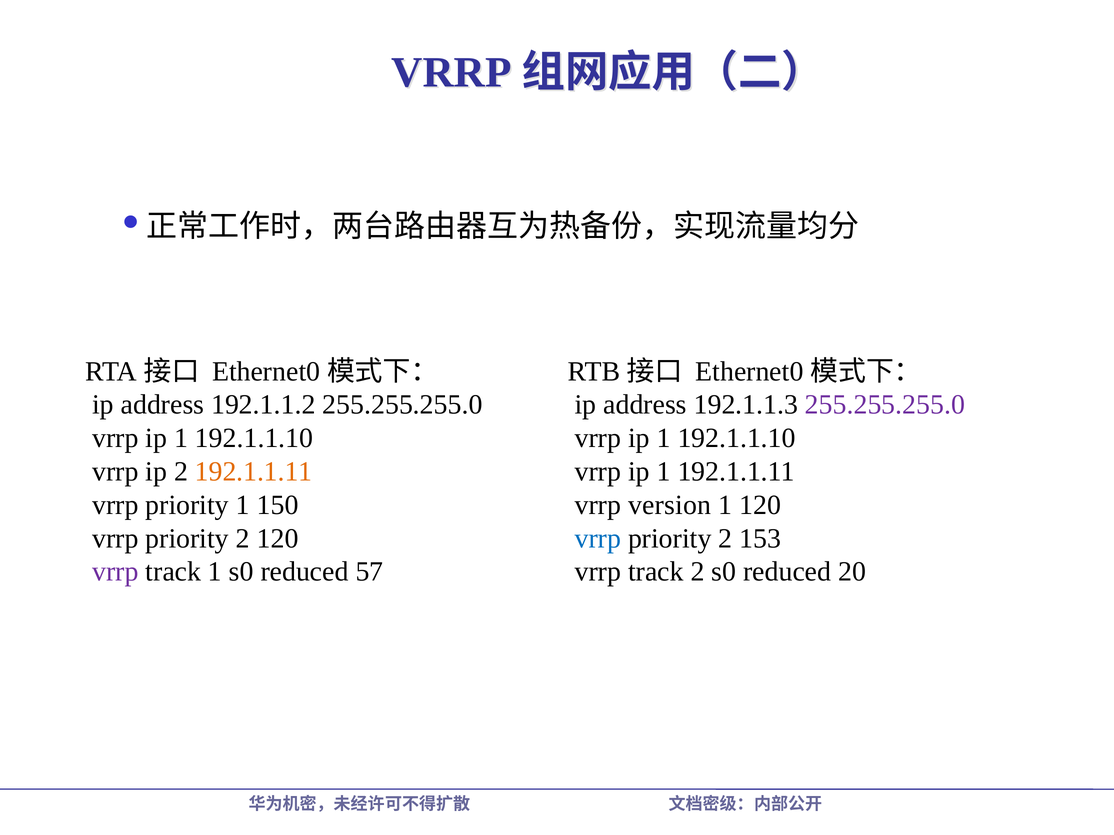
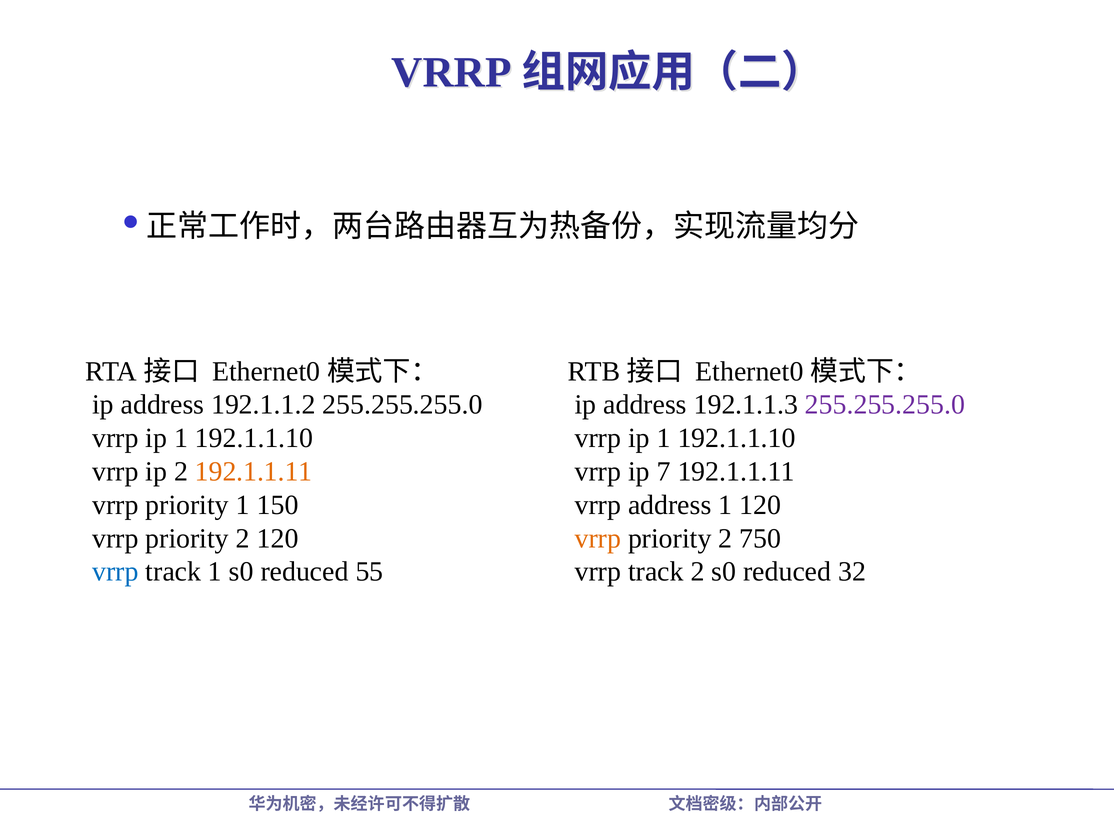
1 at (664, 472): 1 -> 7
vrrp version: version -> address
vrrp at (598, 539) colour: blue -> orange
153: 153 -> 750
vrrp at (115, 572) colour: purple -> blue
57: 57 -> 55
20: 20 -> 32
